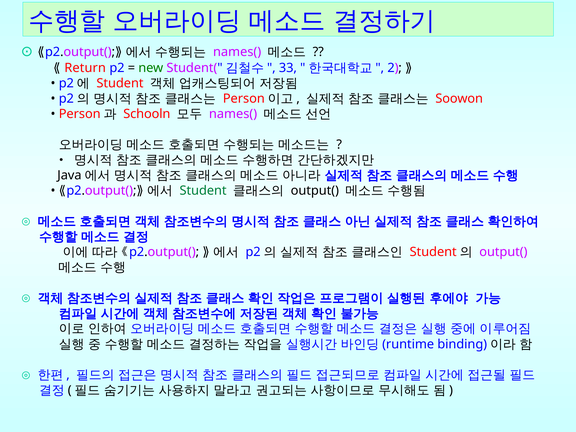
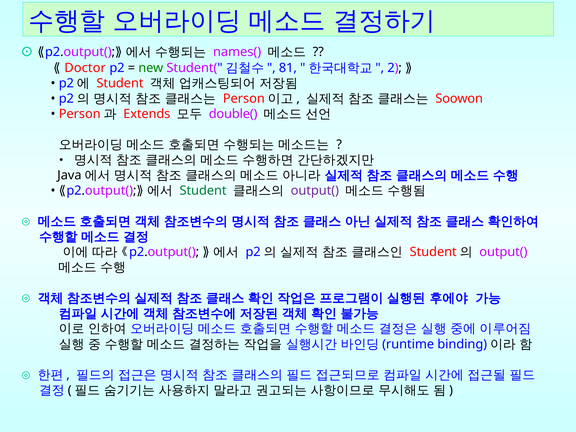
Return: Return -> Doctor
33: 33 -> 81
Schooln: Schooln -> Extends
names( at (233, 114): names( -> double(
output( at (315, 191) colour: black -> purple
